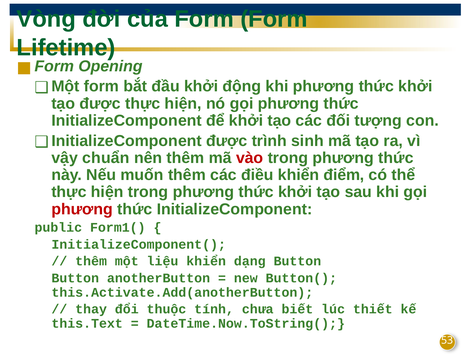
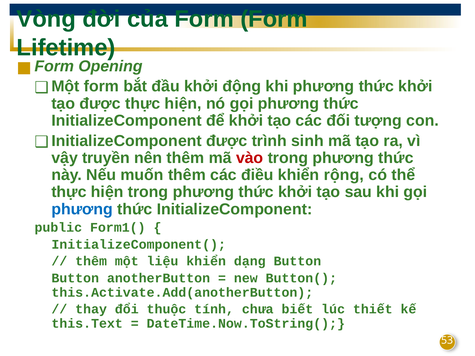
chuẩn: chuẩn -> truyền
điểm: điểm -> rộng
phương at (82, 209) colour: red -> blue
